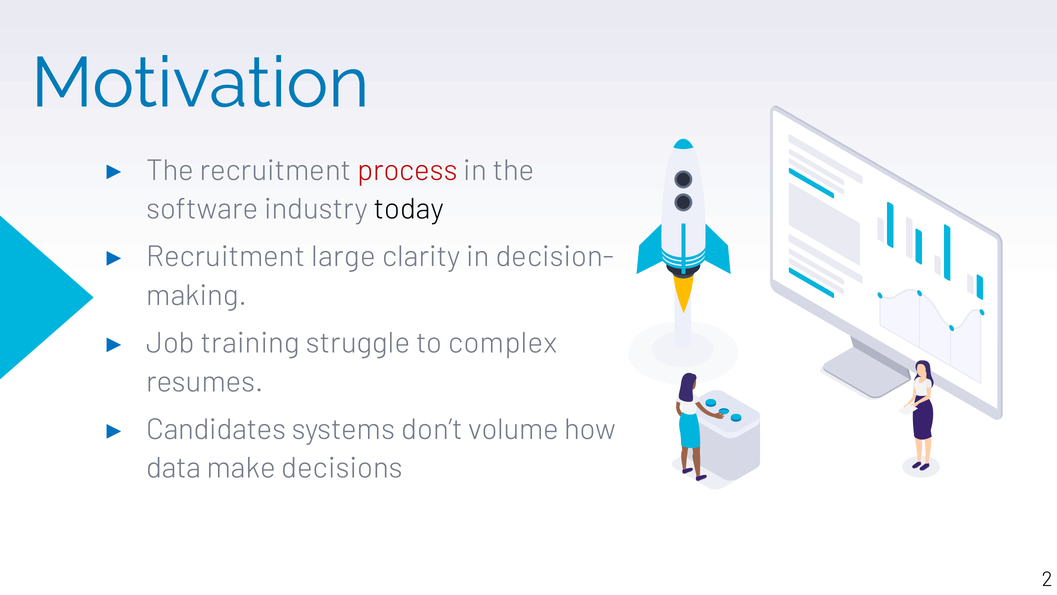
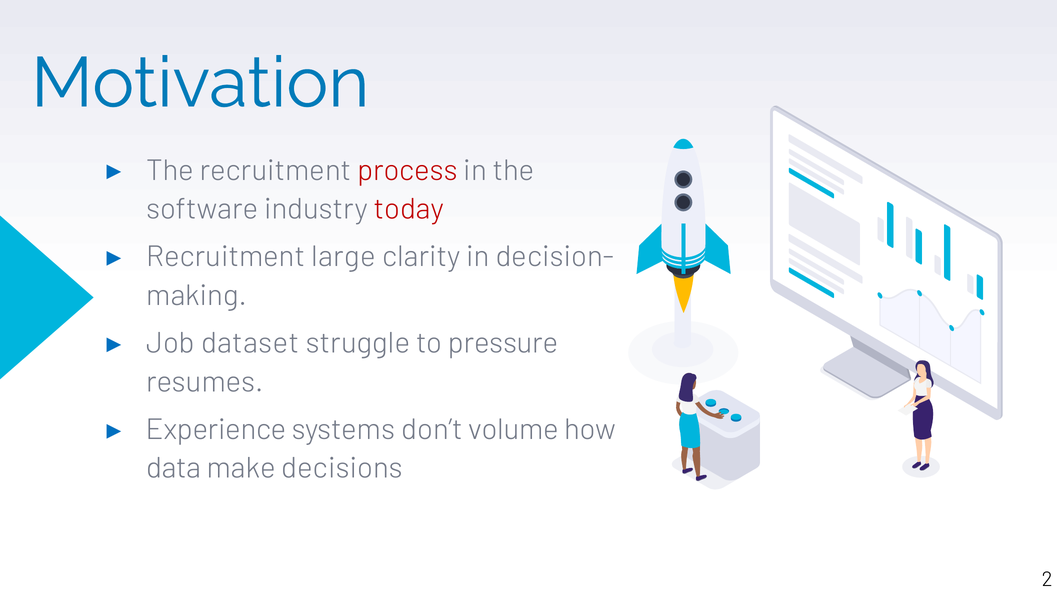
today colour: black -> red
training: training -> dataset
complex: complex -> pressure
Candidates: Candidates -> Experience
